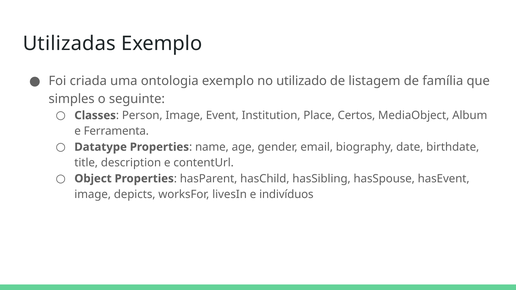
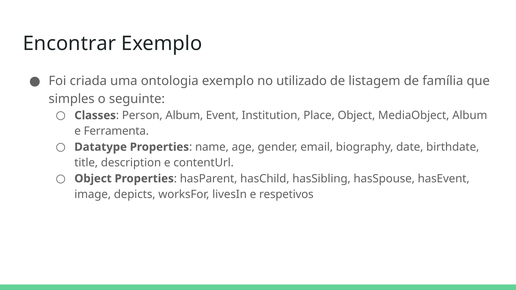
Utilizadas: Utilizadas -> Encontrar
Person Image: Image -> Album
Place Certos: Certos -> Object
indivíduos: indivíduos -> respetivos
